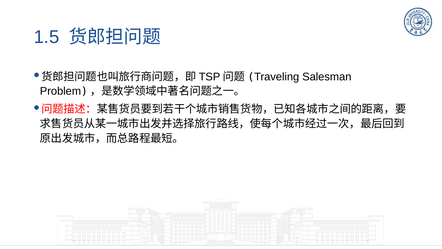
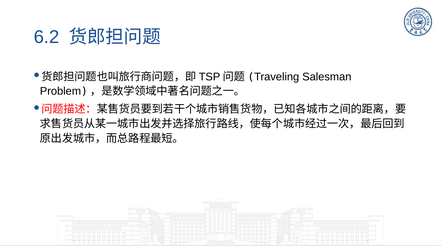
1.5: 1.5 -> 6.2
